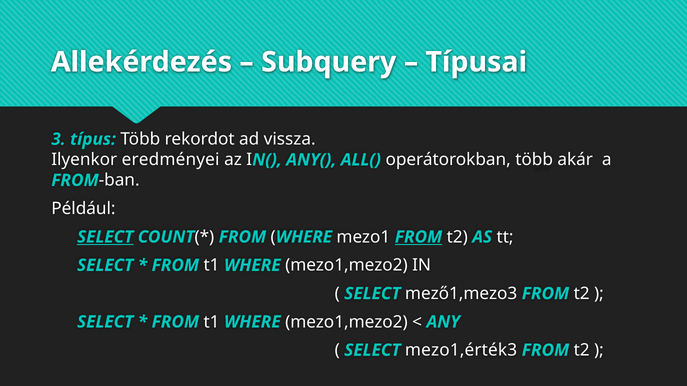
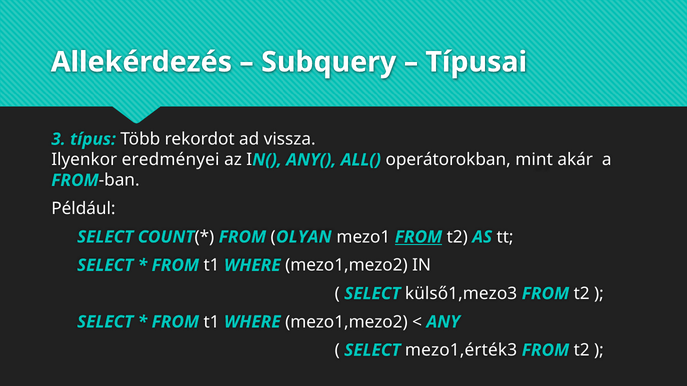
operátorokban több: több -> mint
SELECT at (105, 237) underline: present -> none
WHERE at (304, 237): WHERE -> OLYAN
mező1,mezo3: mező1,mezo3 -> külső1,mezo3
